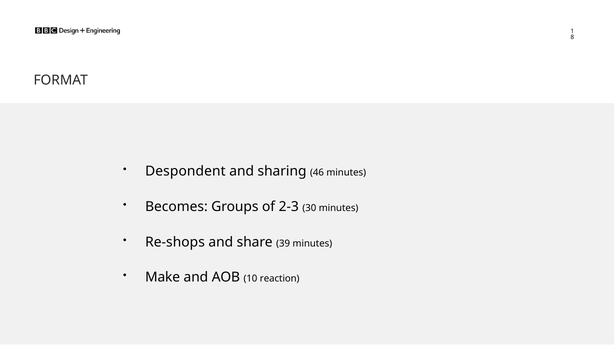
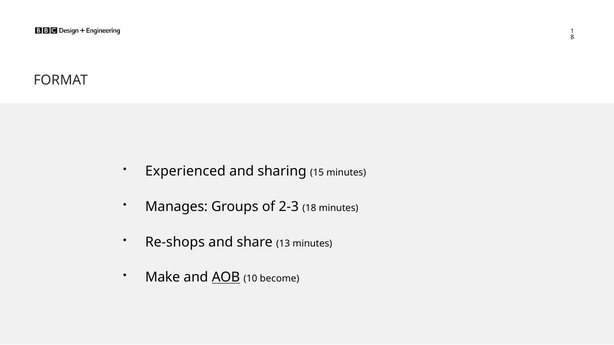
Despondent: Despondent -> Experienced
46: 46 -> 15
Becomes: Becomes -> Manages
30: 30 -> 18
39: 39 -> 13
AOB underline: none -> present
reaction: reaction -> become
